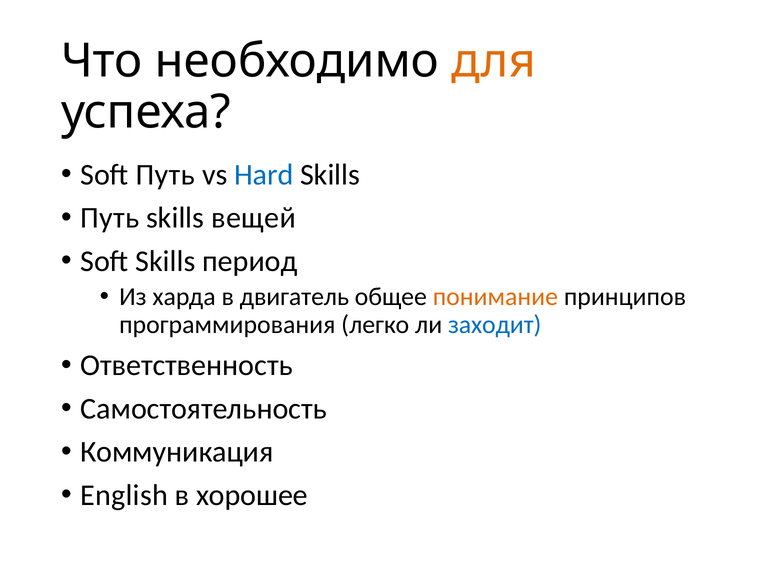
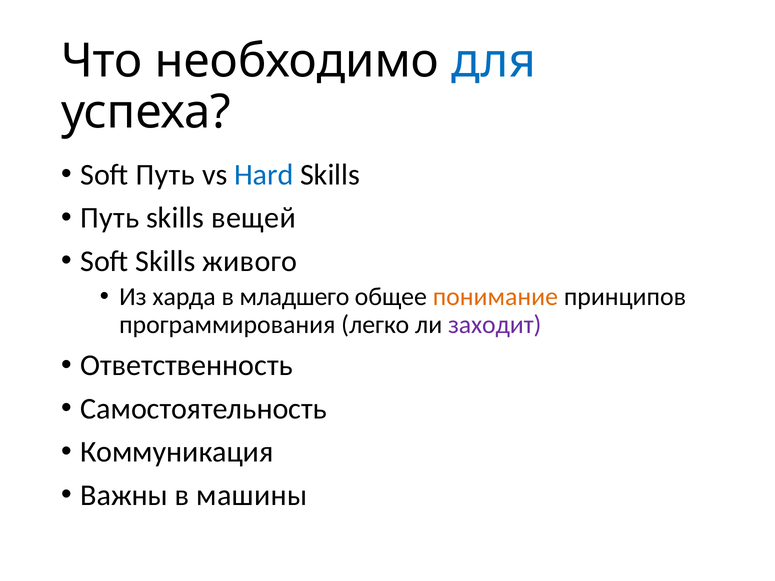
для colour: orange -> blue
период: период -> живого
двигатель: двигатель -> младшего
заходит colour: blue -> purple
English: English -> Важны
хорошее: хорошее -> машины
